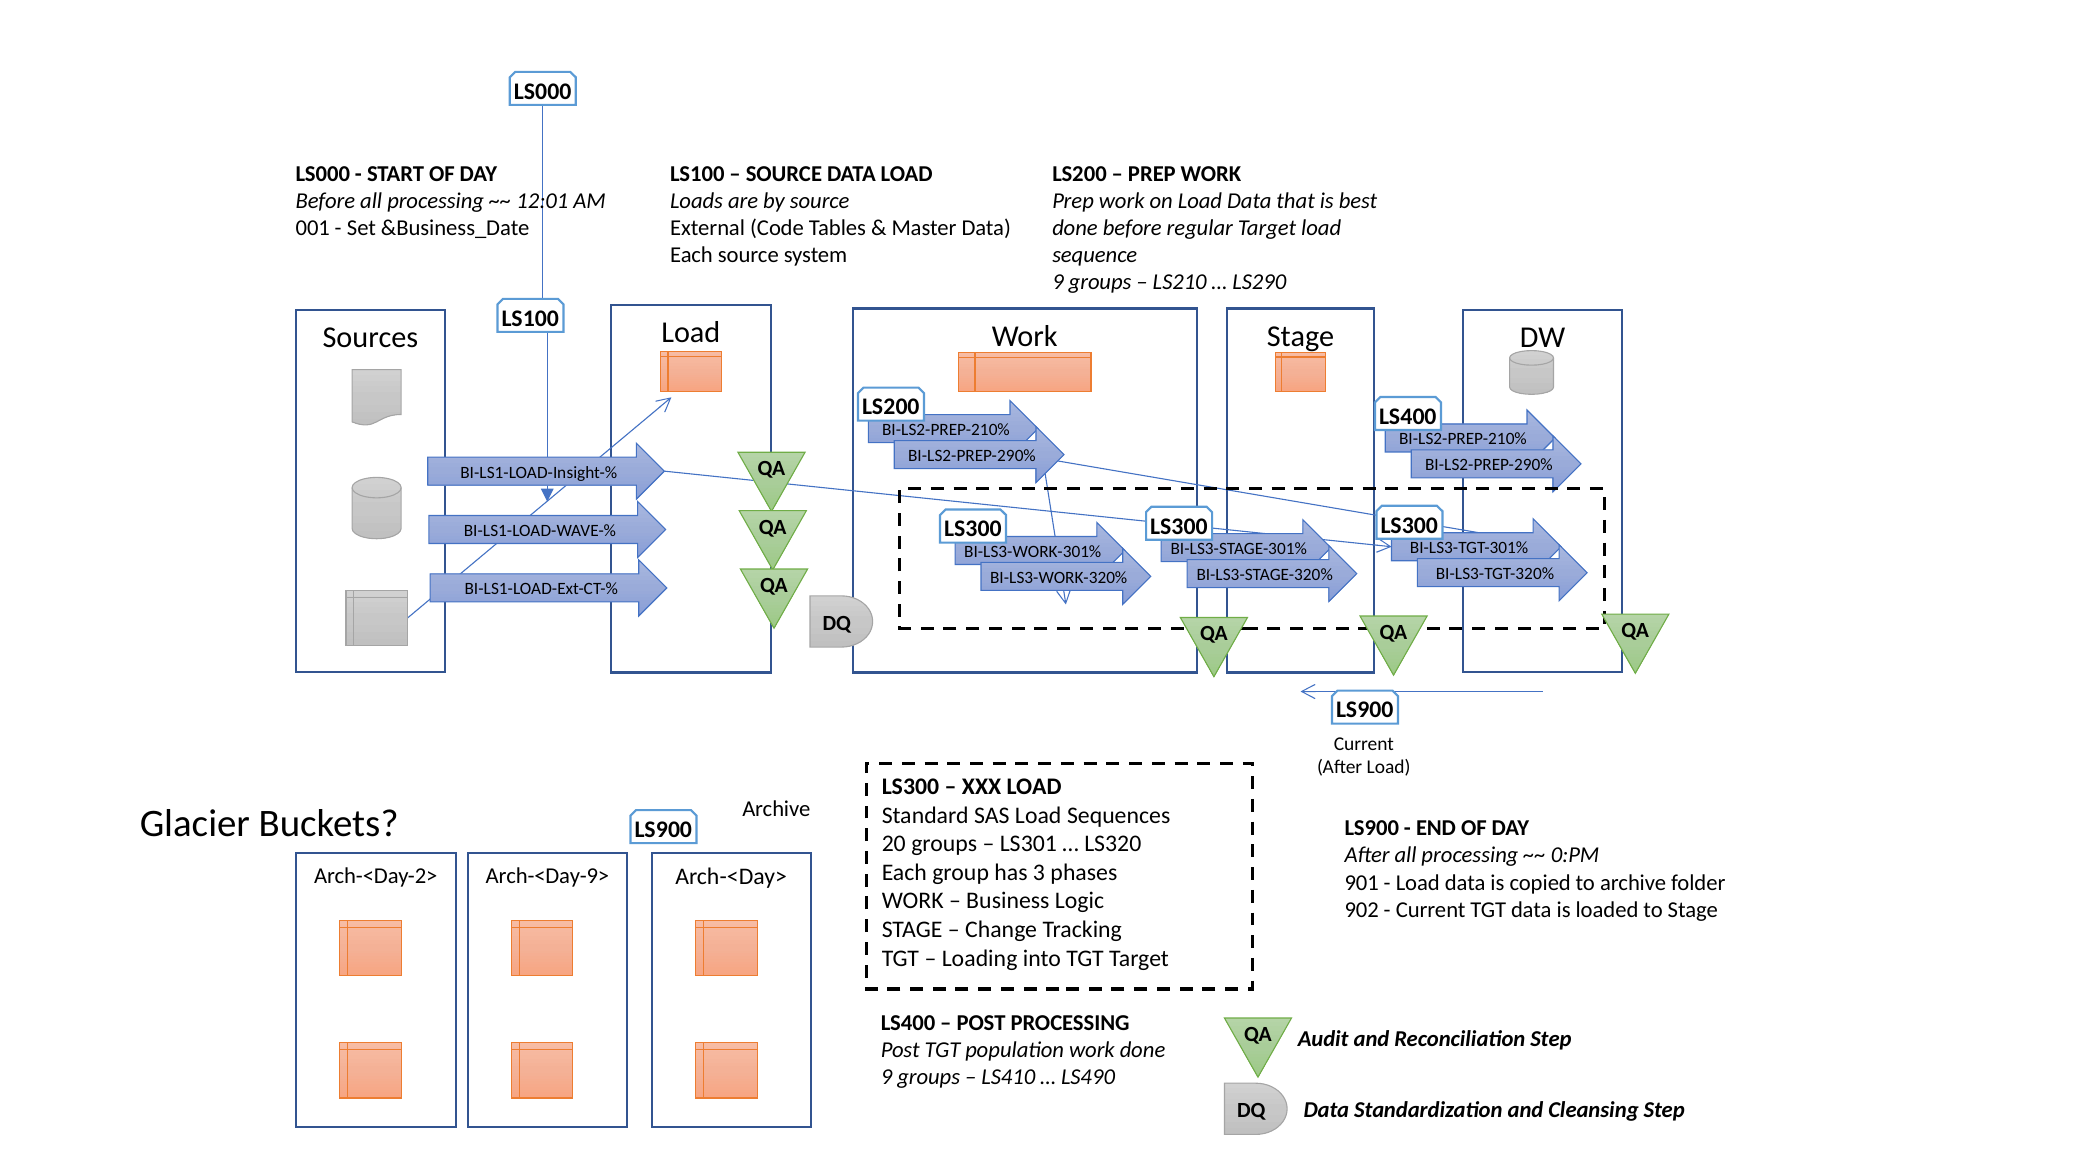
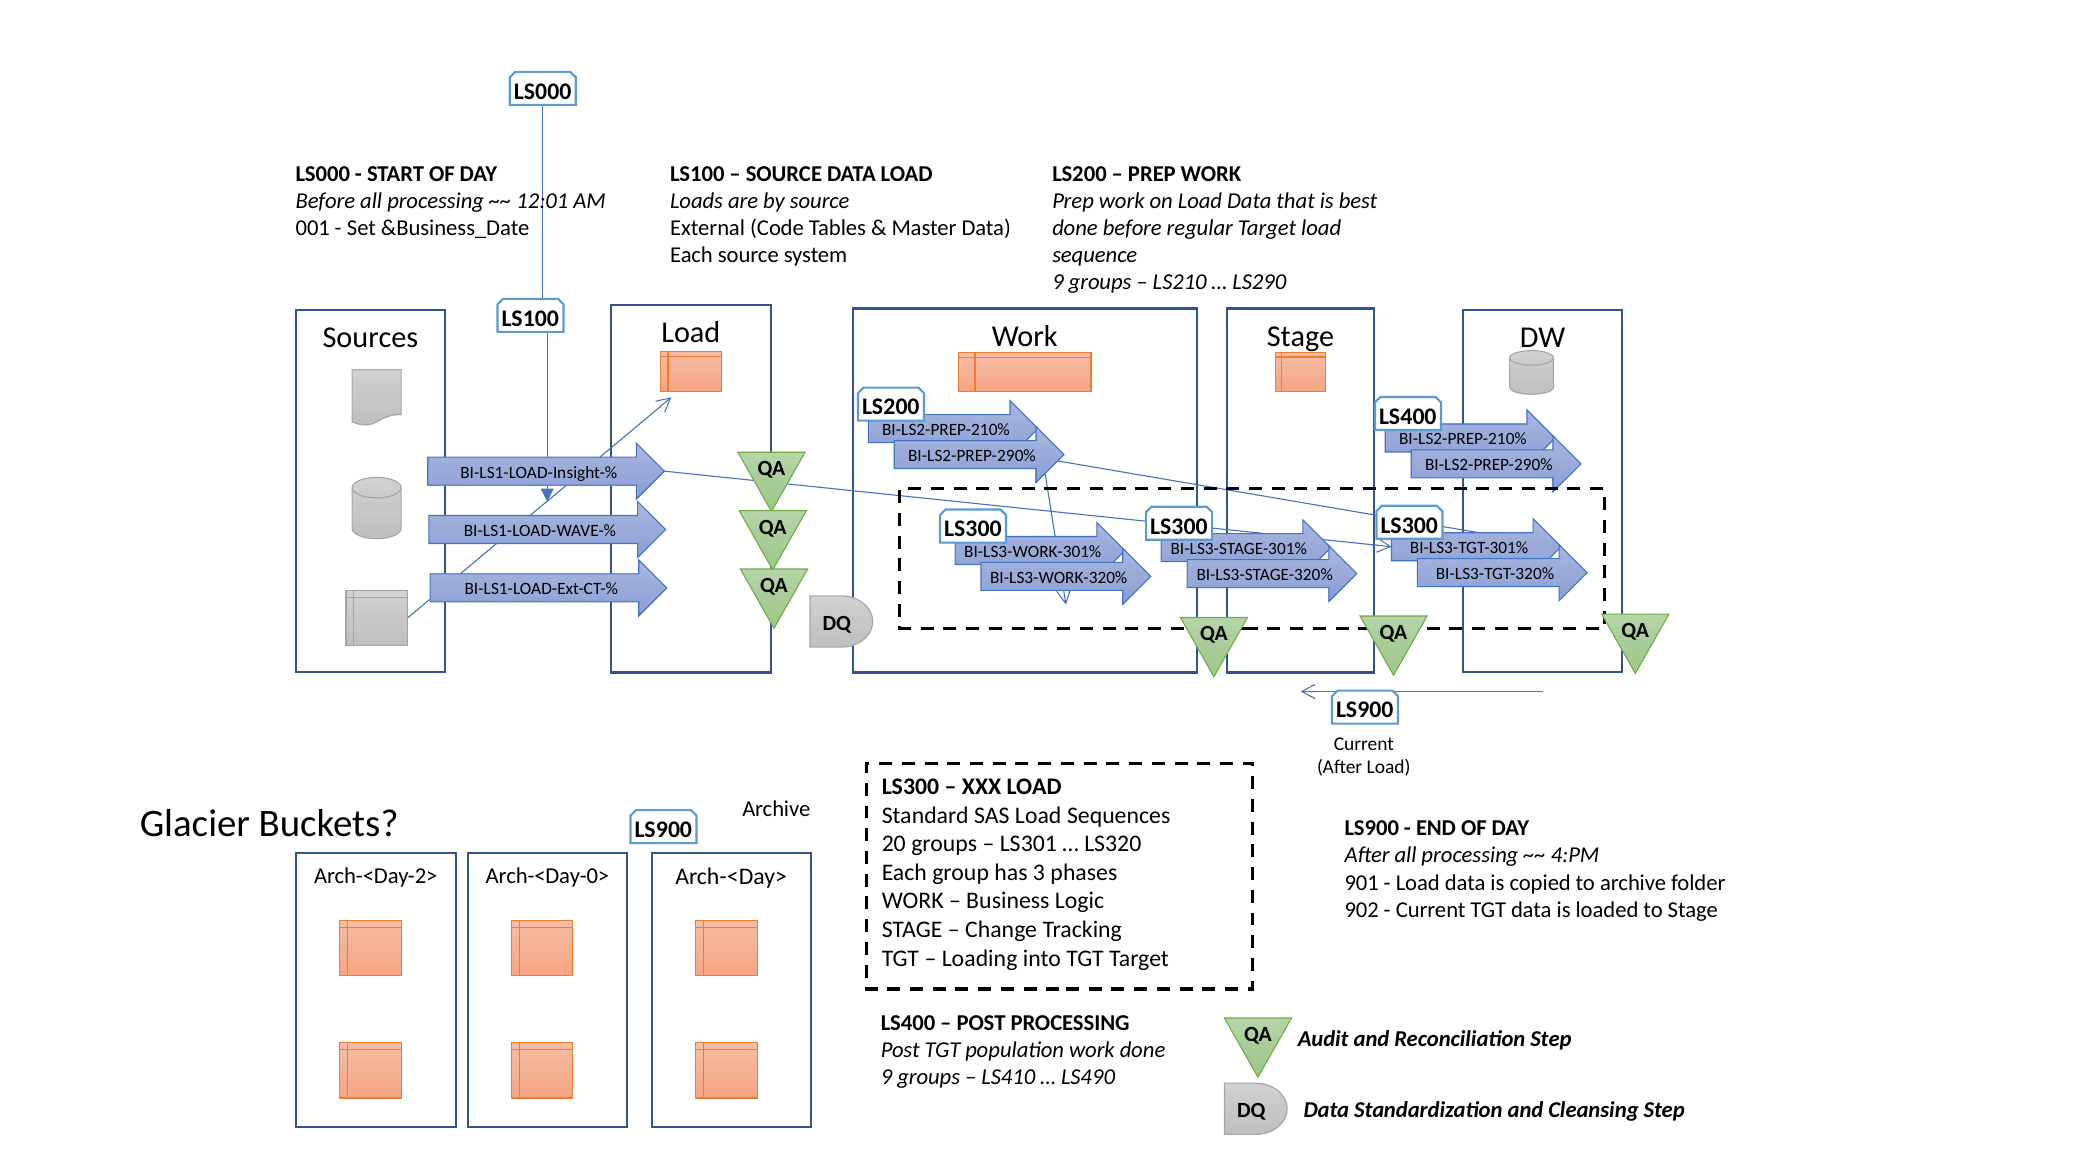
0:PM: 0:PM -> 4:PM
Arch-<Day-9>: Arch-<Day-9> -> Arch-<Day-0>
